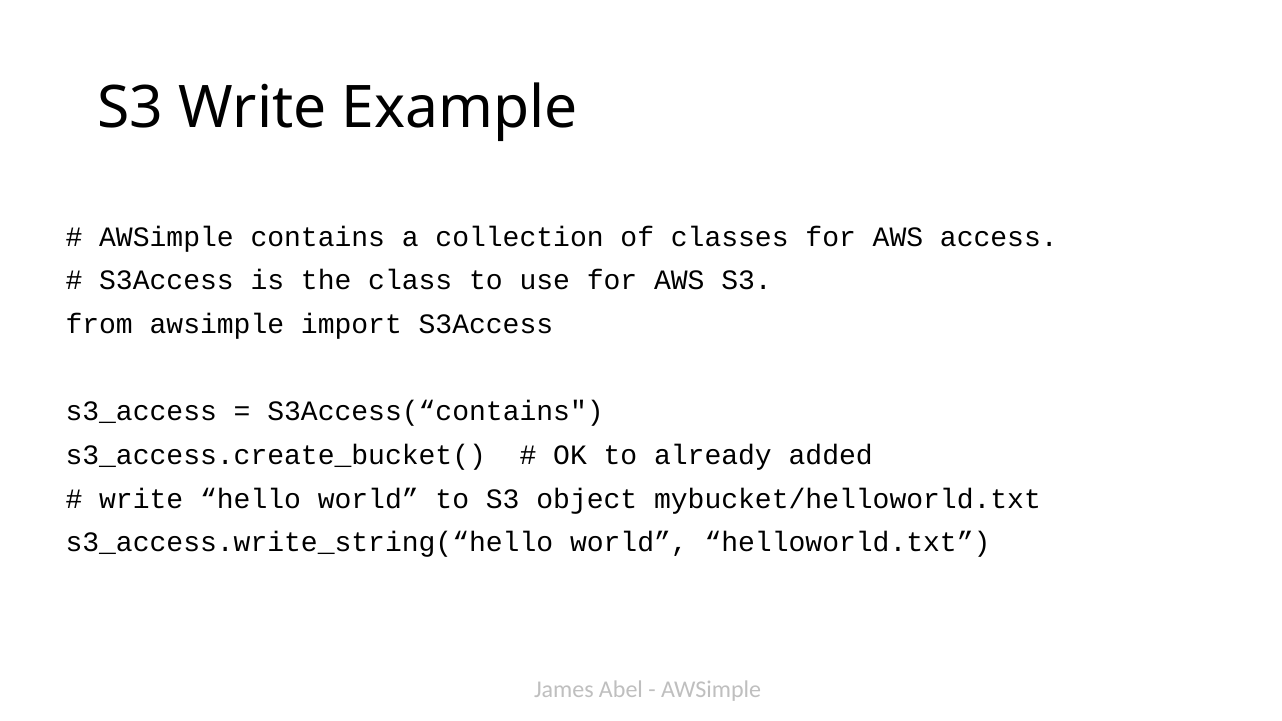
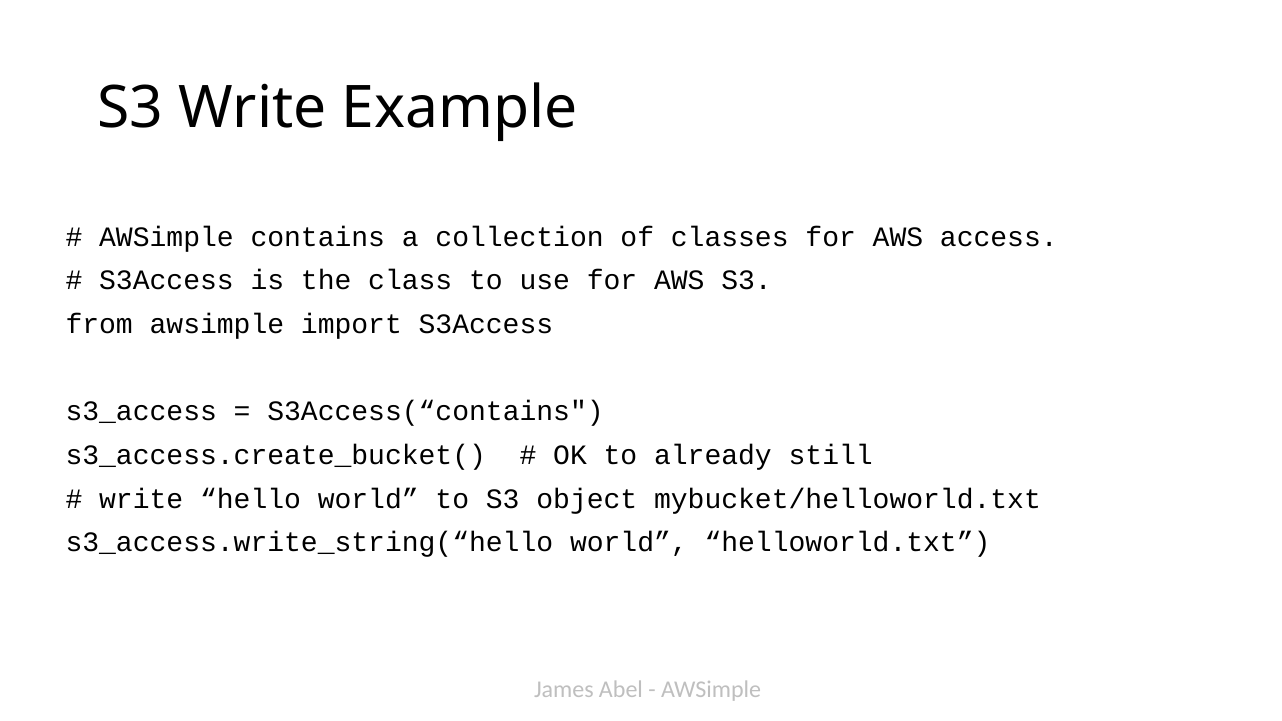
added: added -> still
